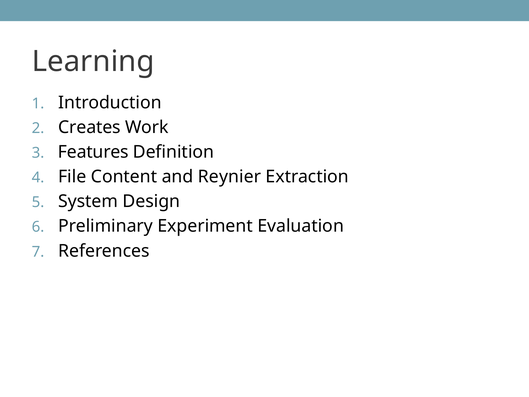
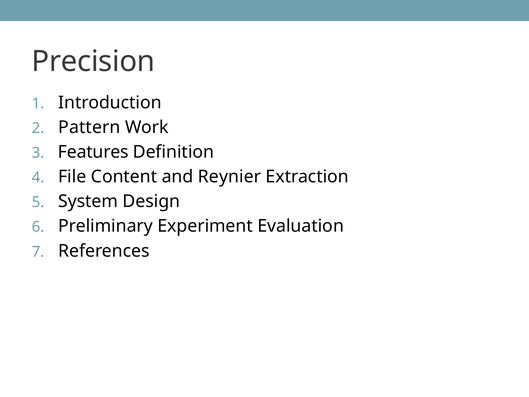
Learning: Learning -> Precision
Creates: Creates -> Pattern
